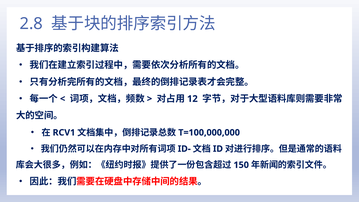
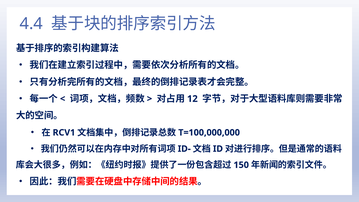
2.8: 2.8 -> 4.4
